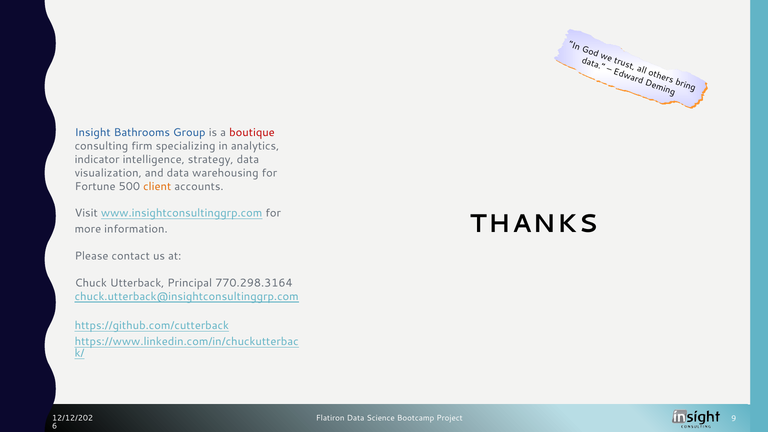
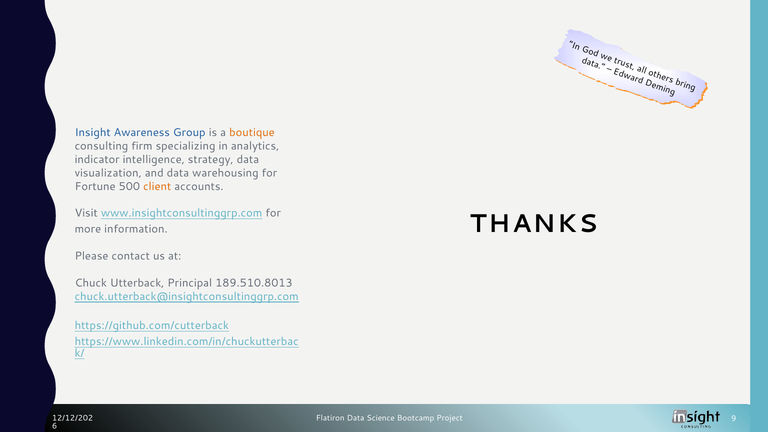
Bathrooms: Bathrooms -> Awareness
boutique colour: red -> orange
770.298.3164: 770.298.3164 -> 189.510.8013
